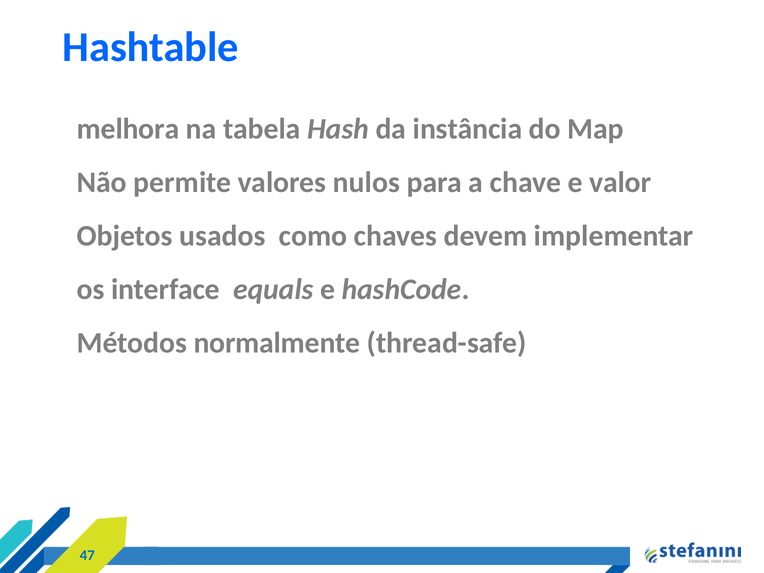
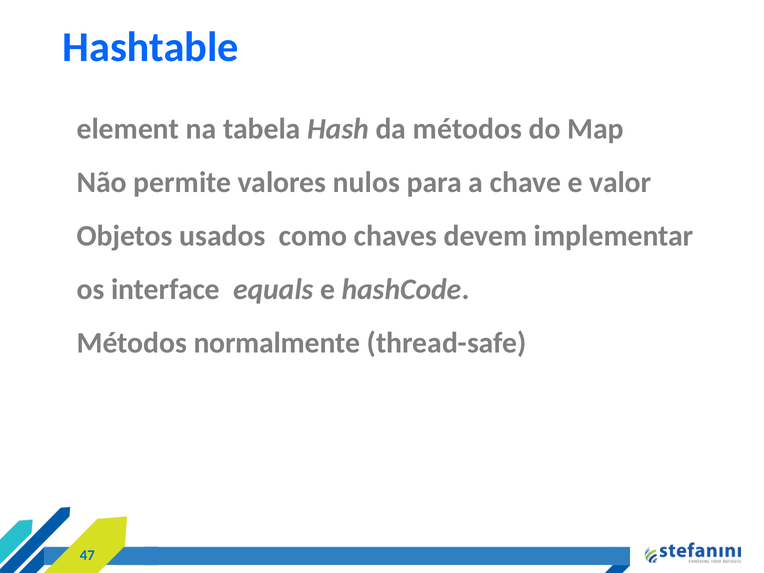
melhora: melhora -> element
da instância: instância -> métodos
